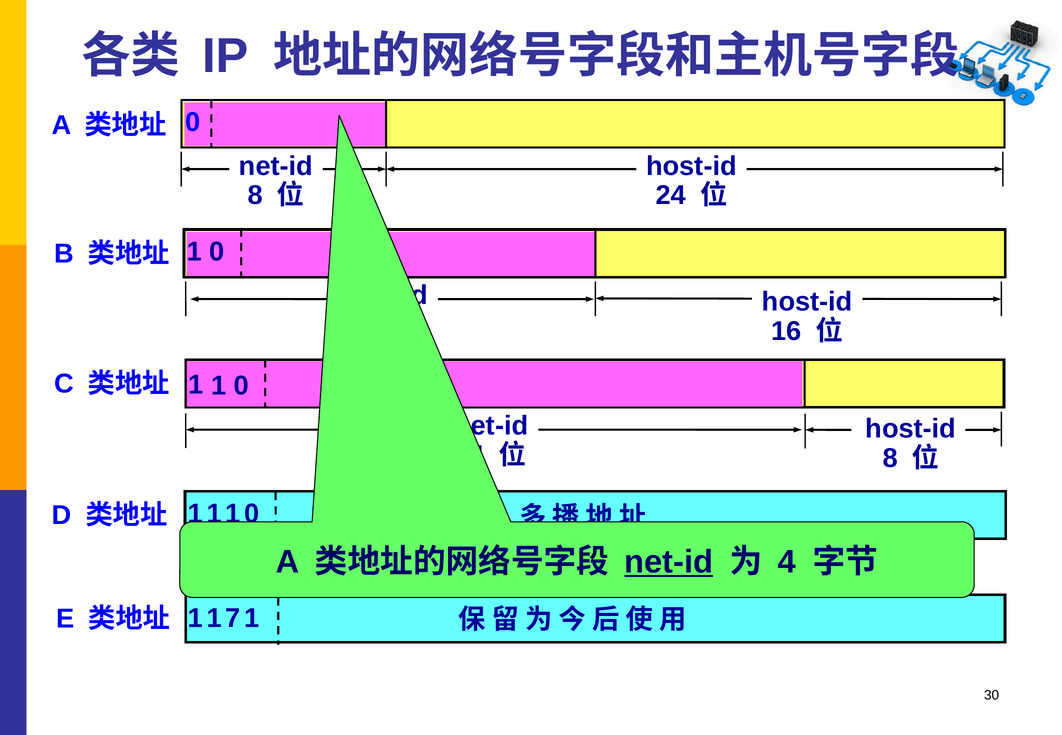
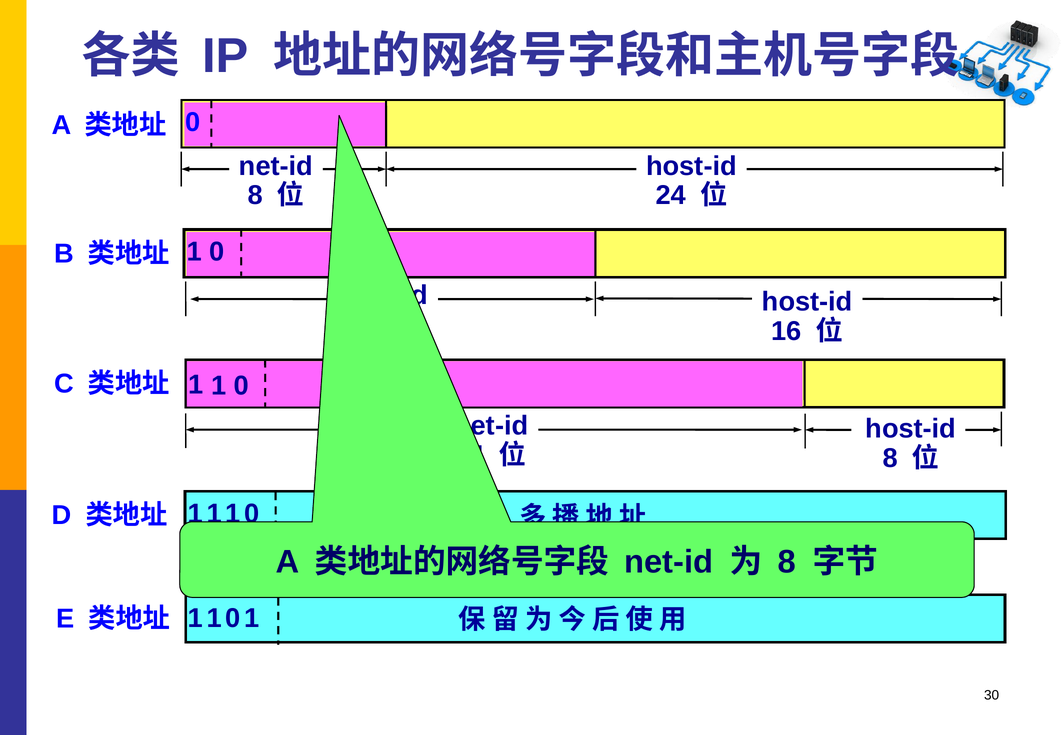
net-id at (669, 562) underline: present -> none
4 at (787, 562): 4 -> 8
7 at (233, 619): 7 -> 0
